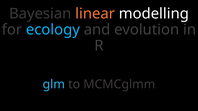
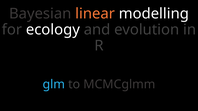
ecology colour: light blue -> white
